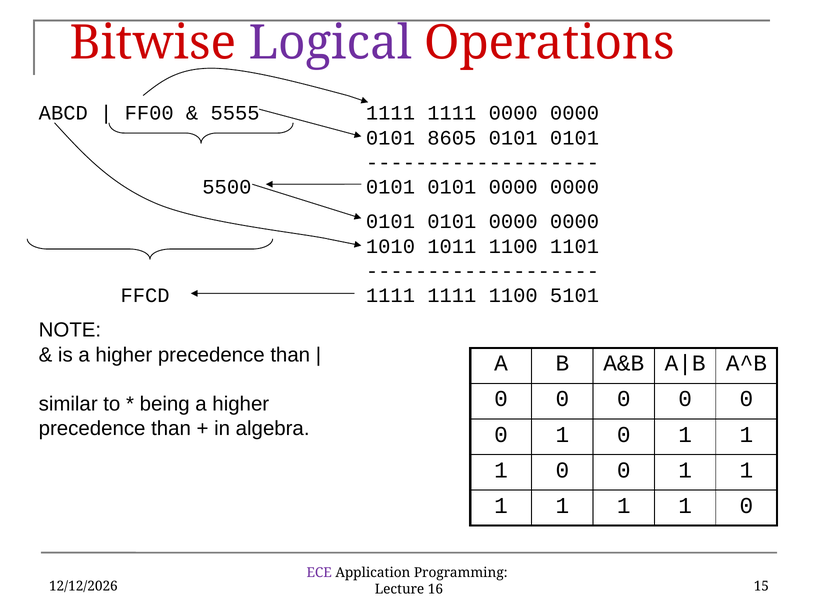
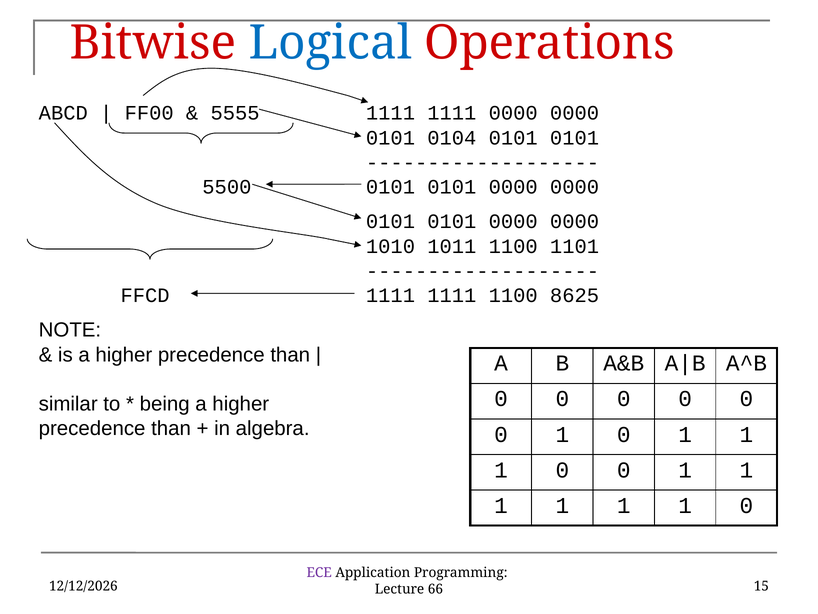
Logical colour: purple -> blue
8605: 8605 -> 0104
5101: 5101 -> 8625
16: 16 -> 66
